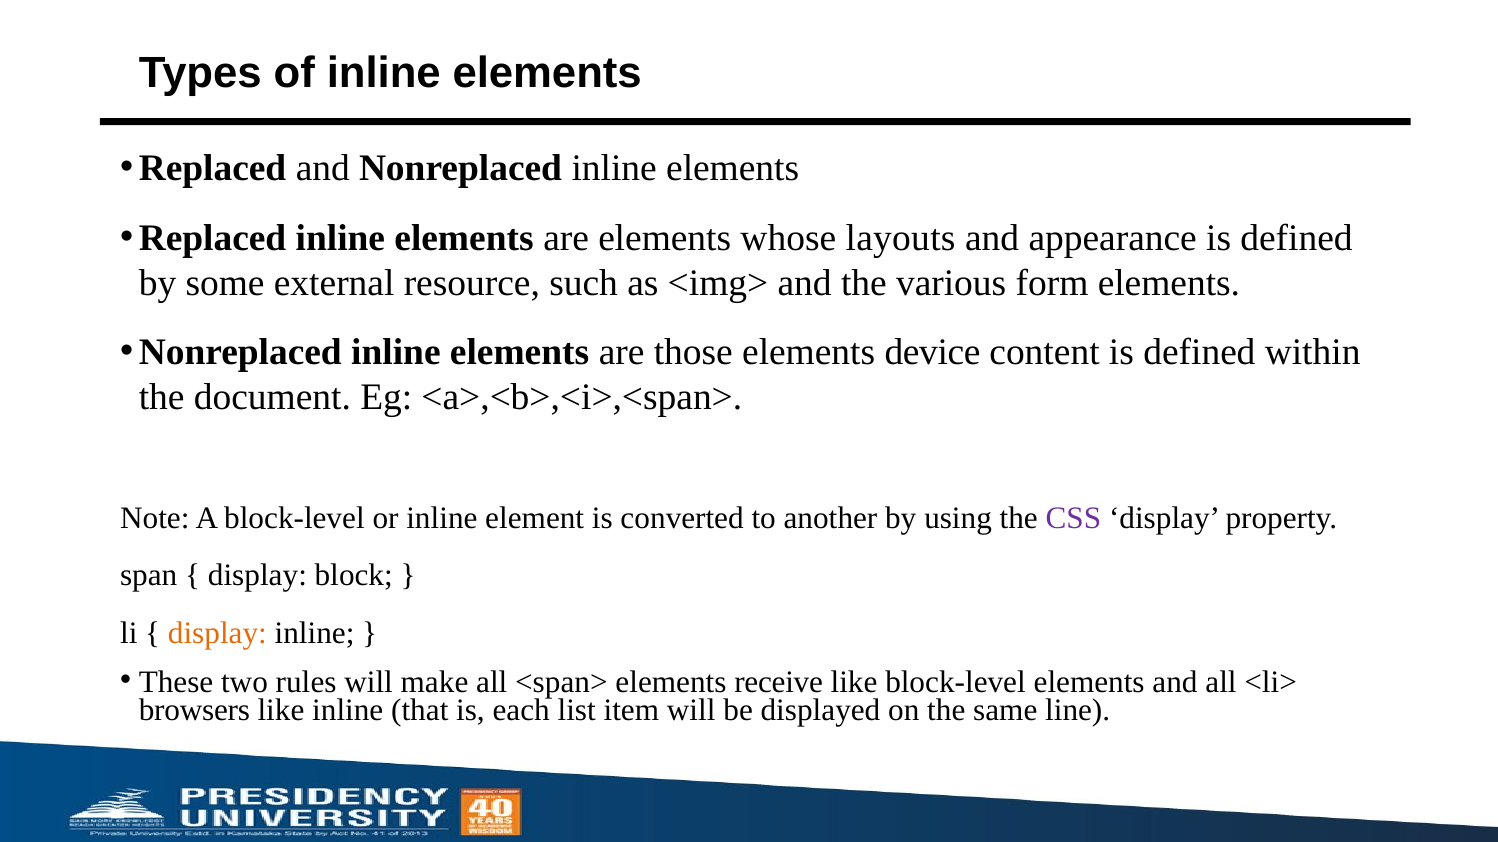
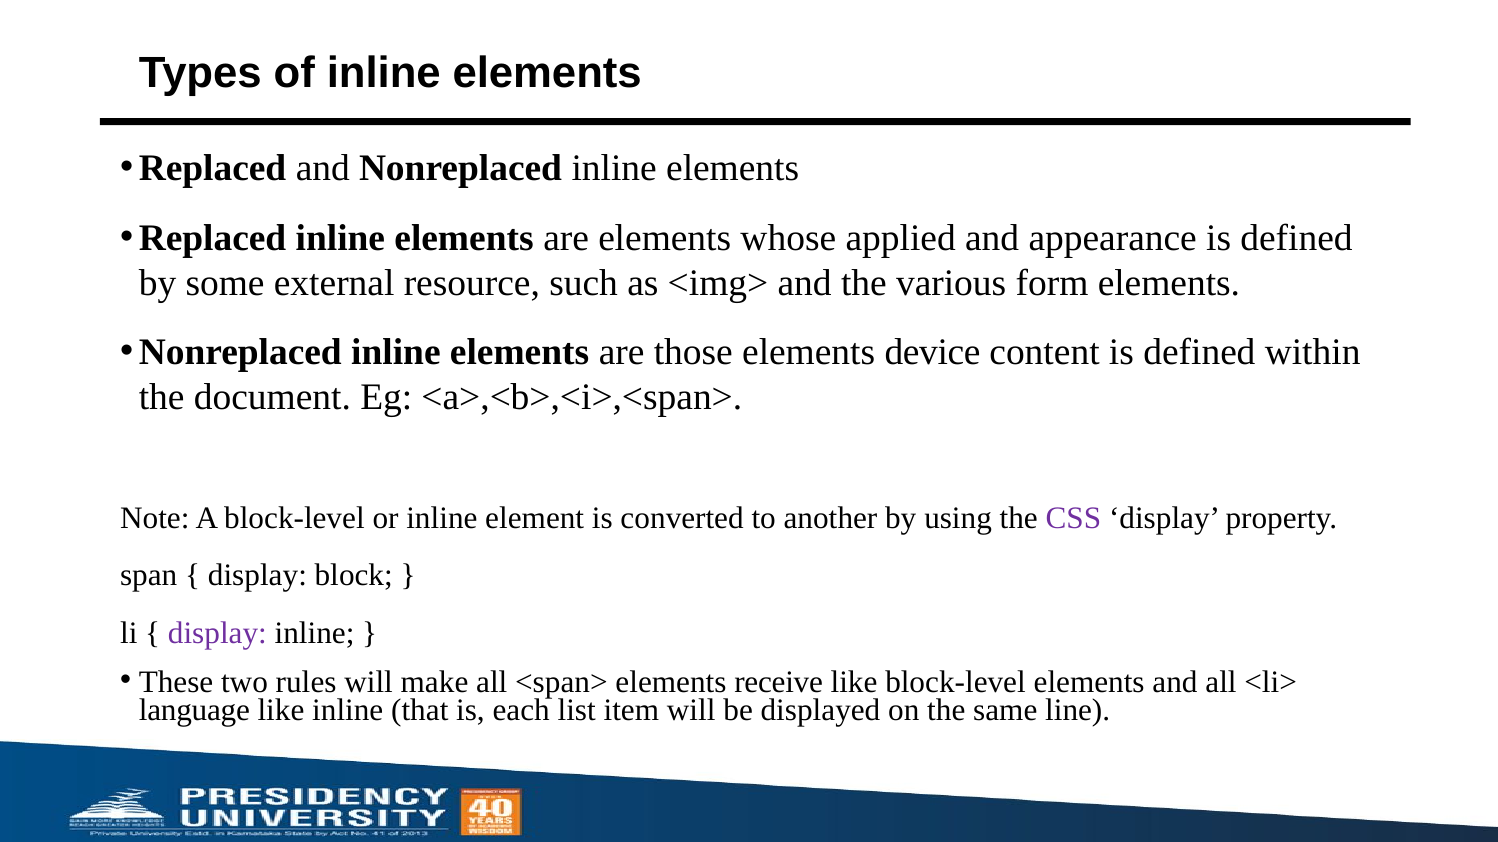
layouts: layouts -> applied
display at (217, 634) colour: orange -> purple
browsers: browsers -> language
